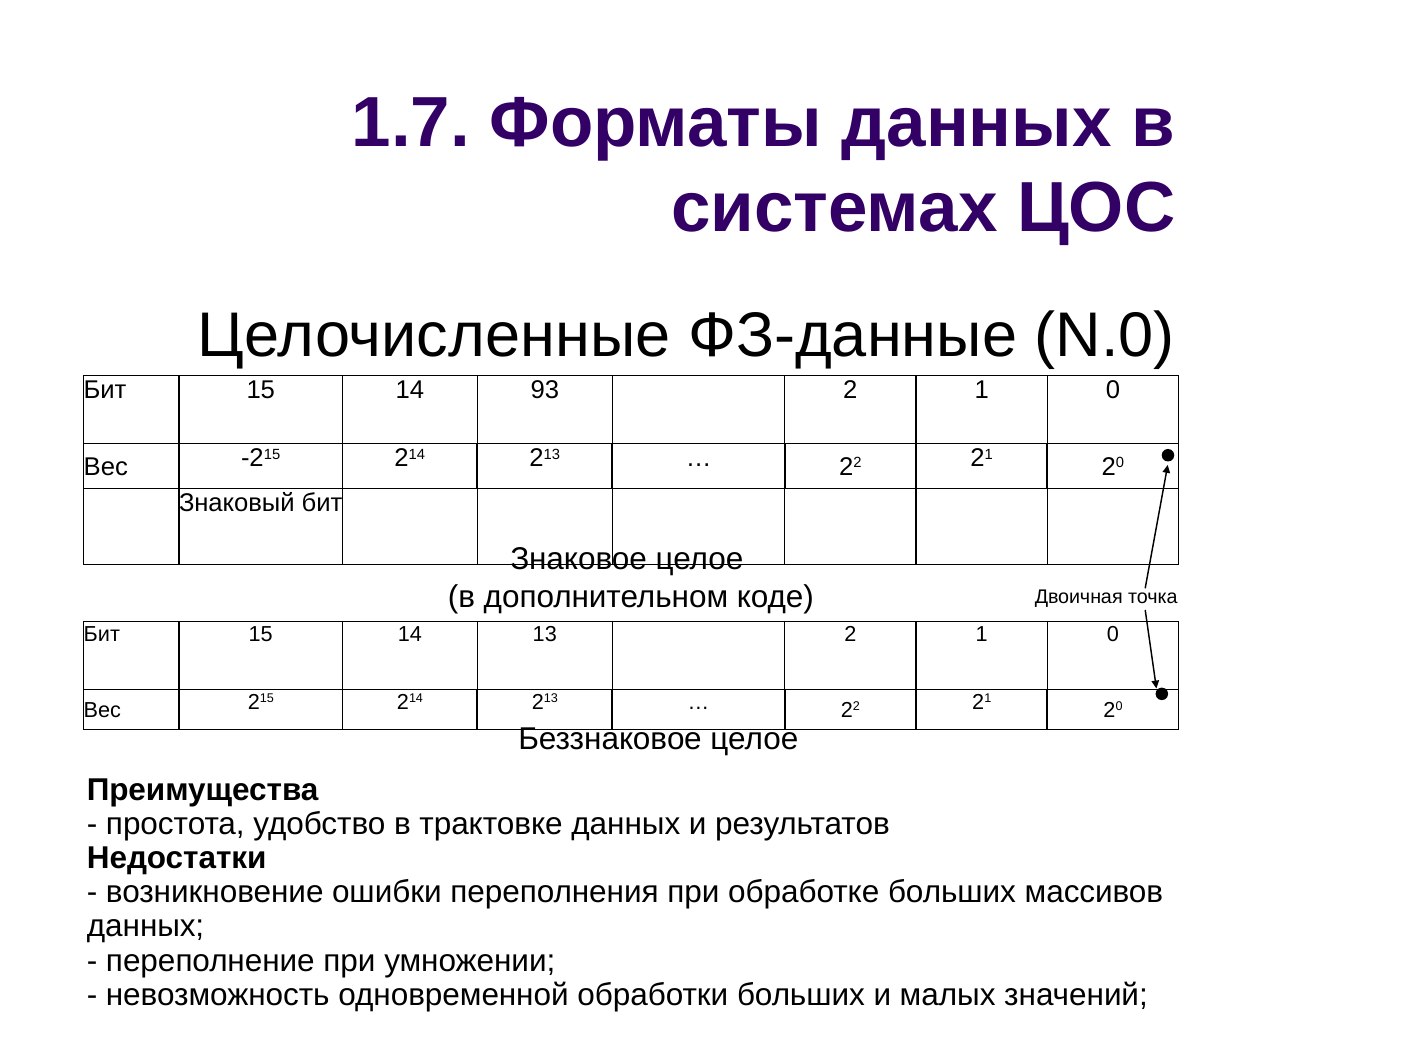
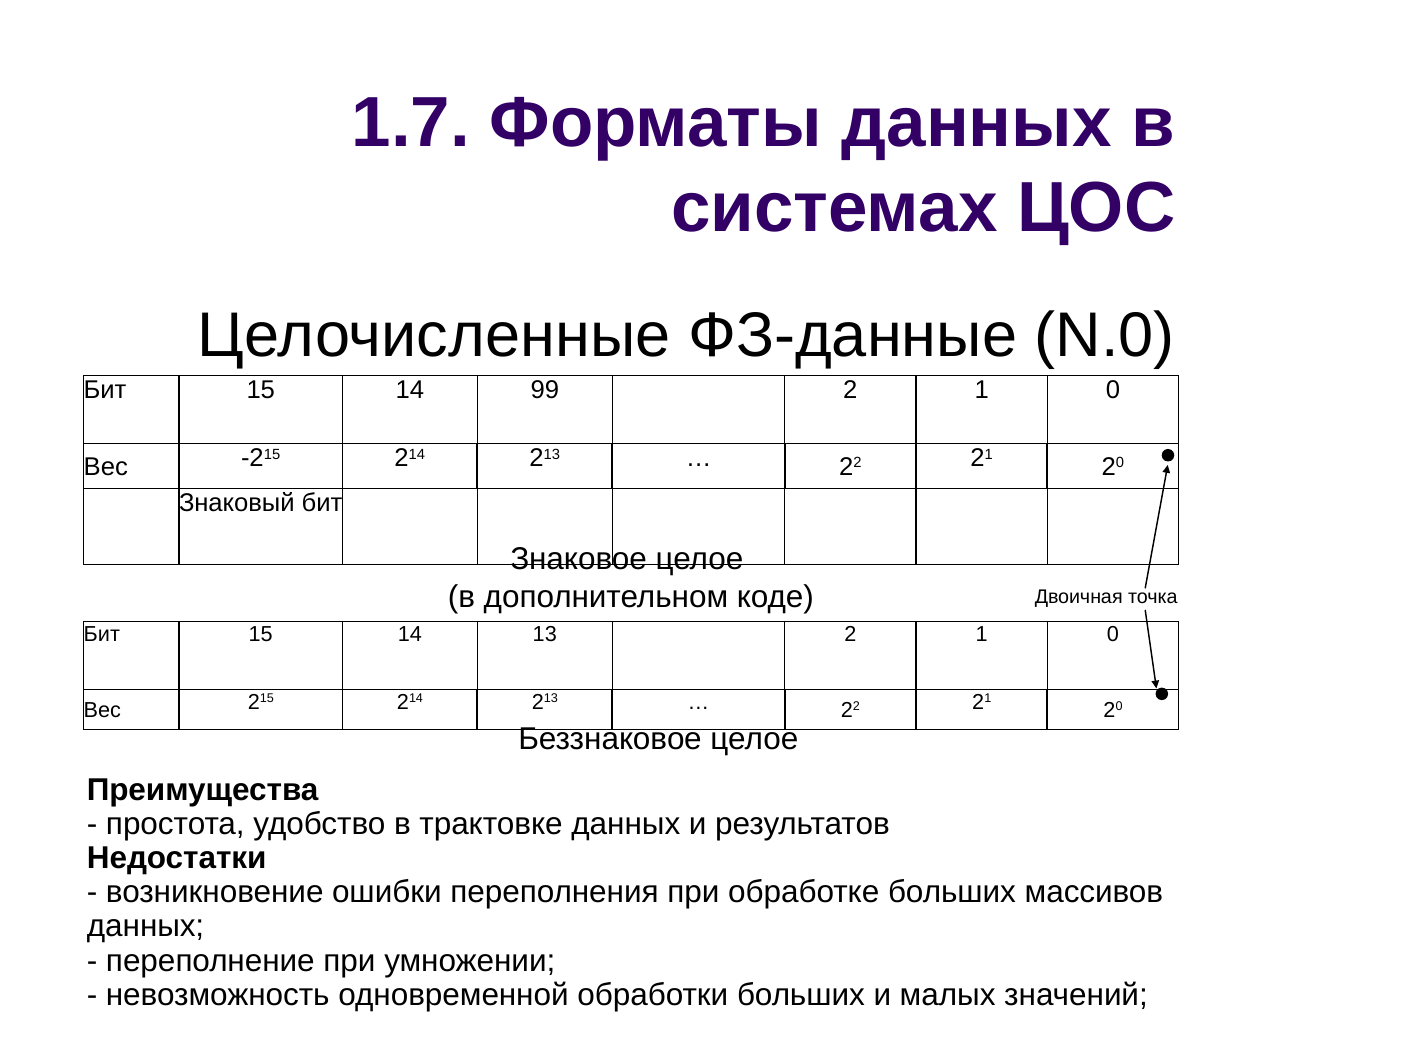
93: 93 -> 99
